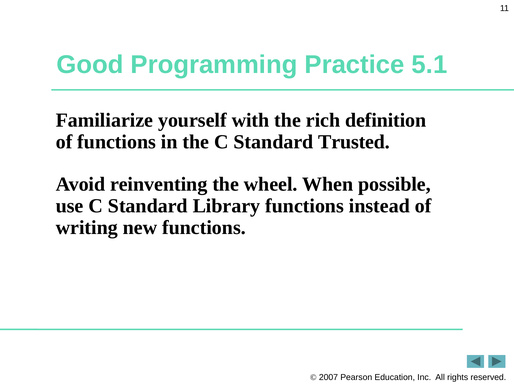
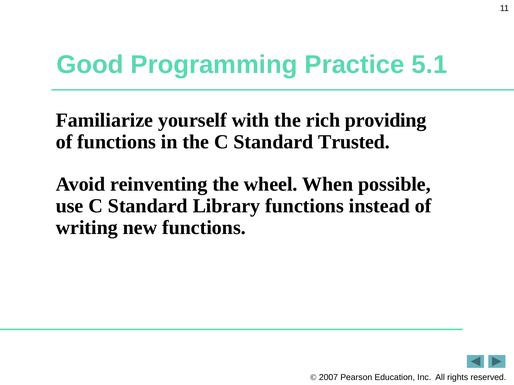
definition: definition -> providing
